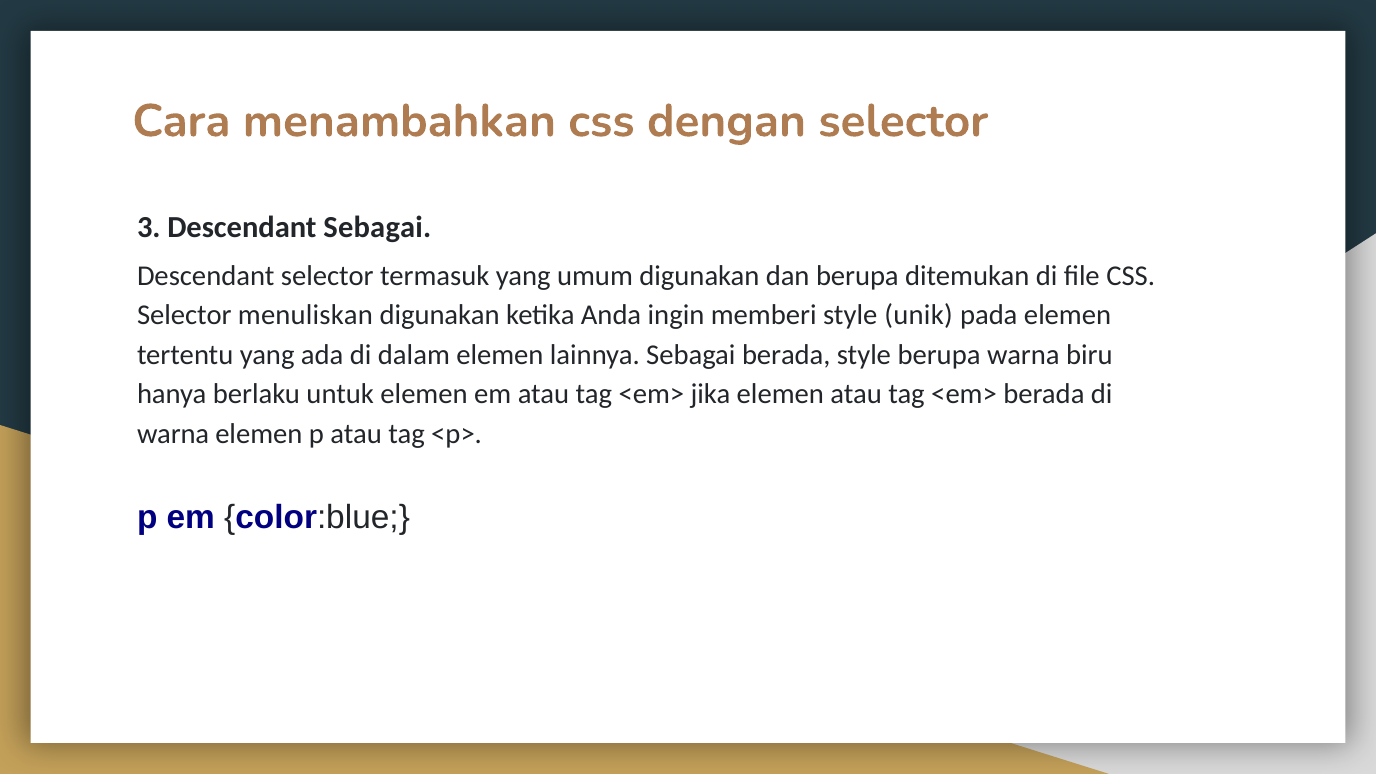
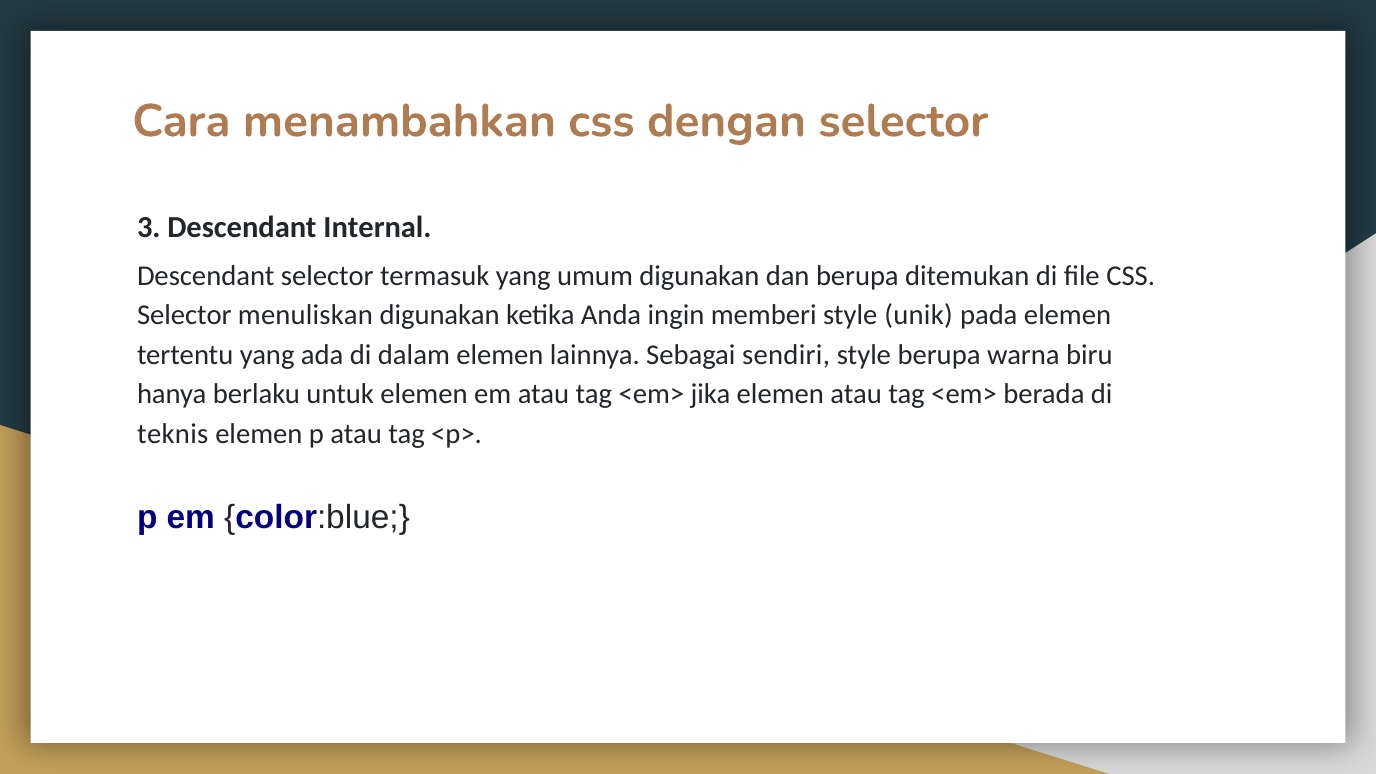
Descendant Sebagai: Sebagai -> Internal
Sebagai berada: berada -> sendiri
warna at (173, 434): warna -> teknis
